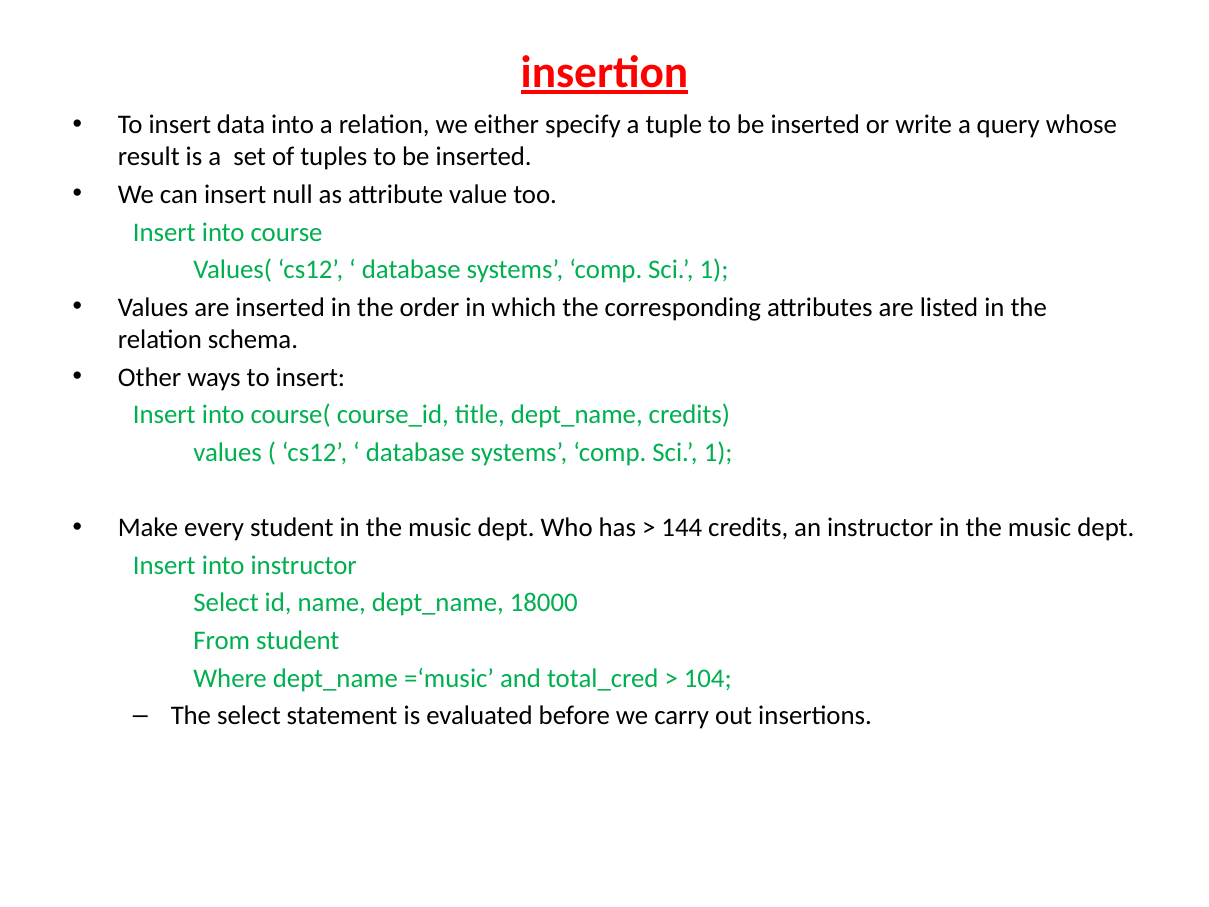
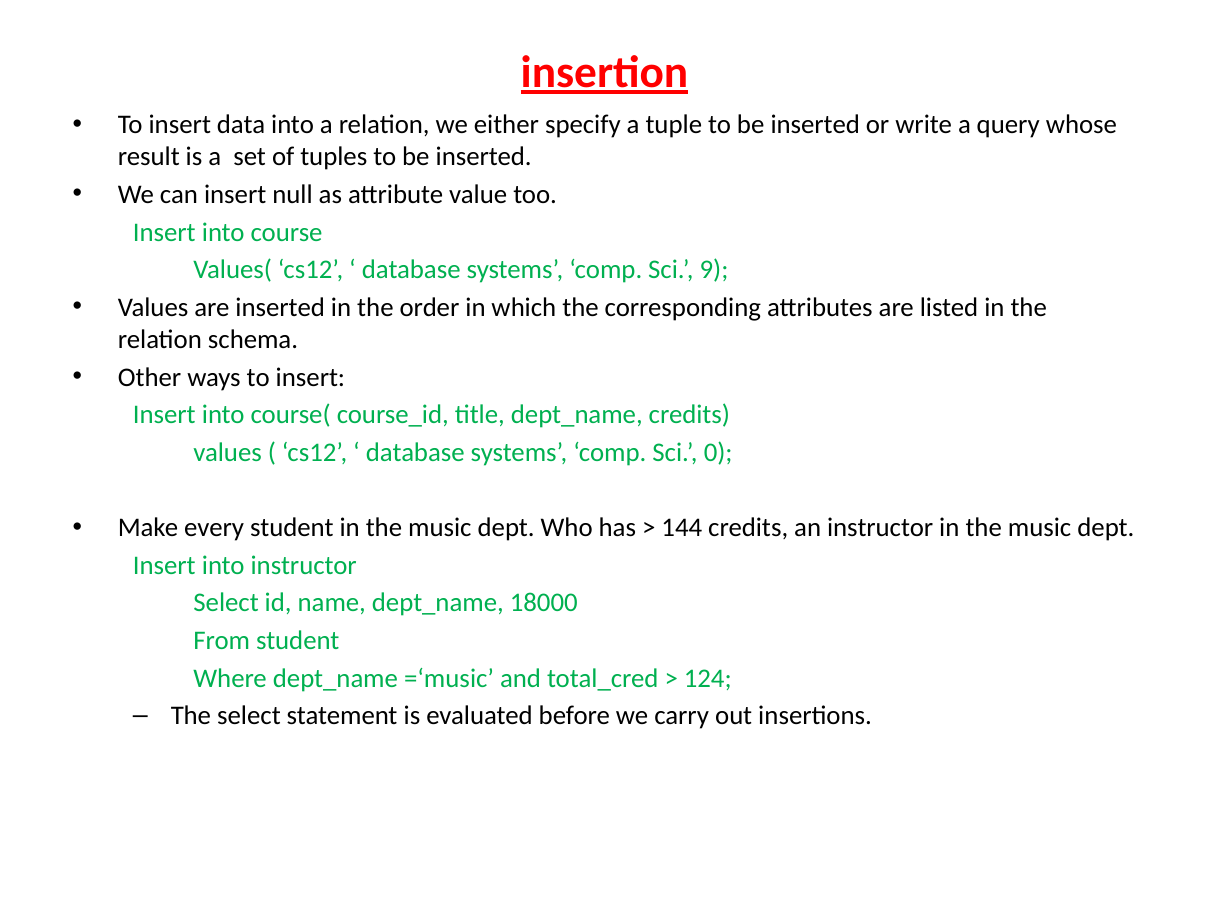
1 at (714, 270): 1 -> 9
1 at (718, 452): 1 -> 0
104: 104 -> 124
